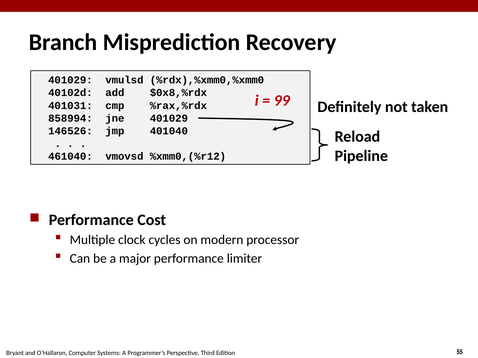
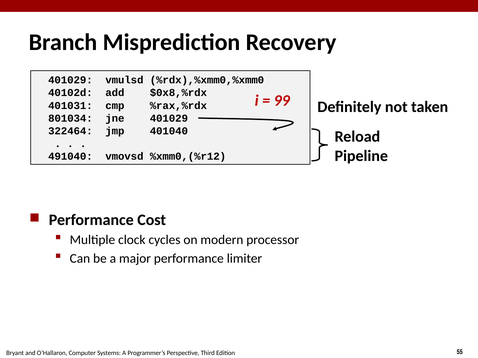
858994: 858994 -> 801034
146526: 146526 -> 322464
461040: 461040 -> 491040
